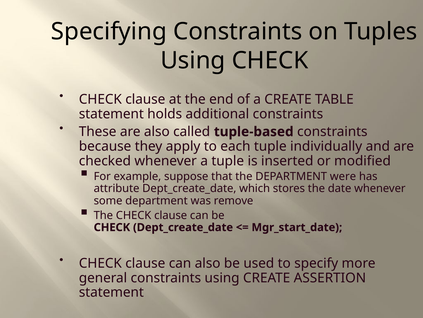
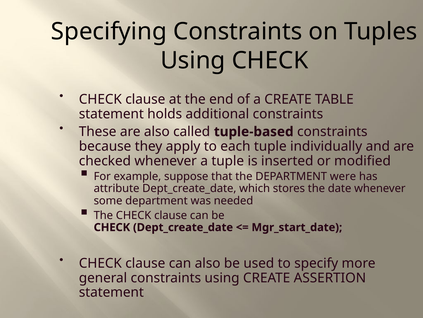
remove: remove -> needed
